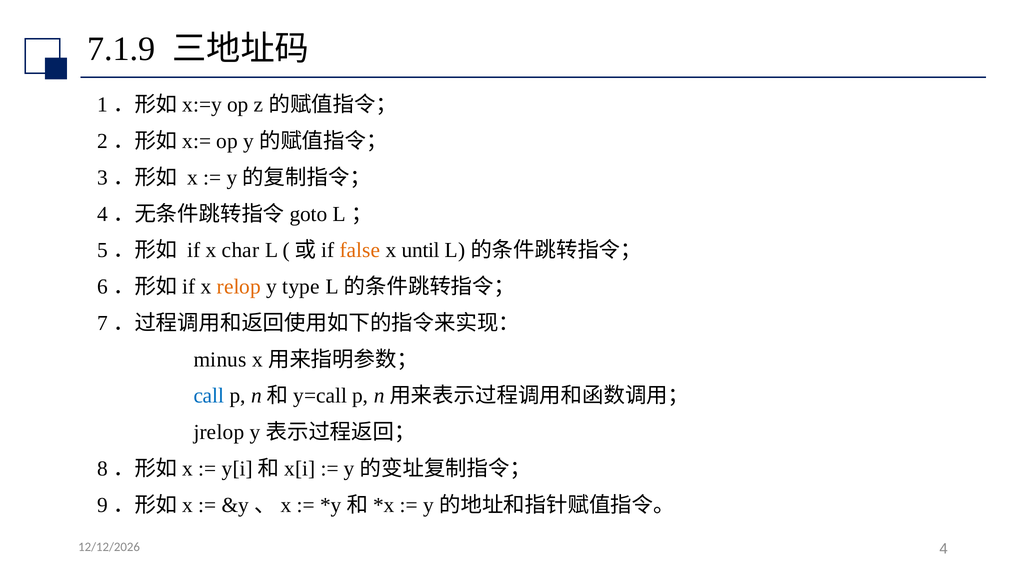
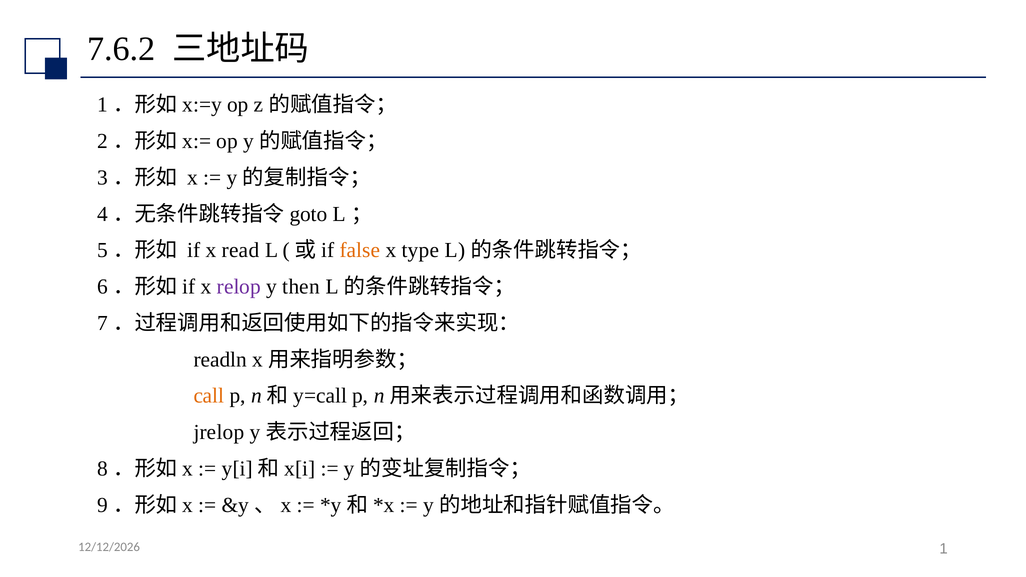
7.1.9: 7.1.9 -> 7.6.2
char: char -> read
until: until -> type
relop colour: orange -> purple
type: type -> then
minus: minus -> readln
call colour: blue -> orange
4: 4 -> 1
